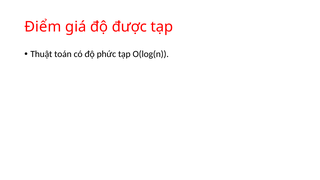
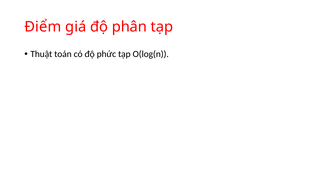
được: được -> phân
